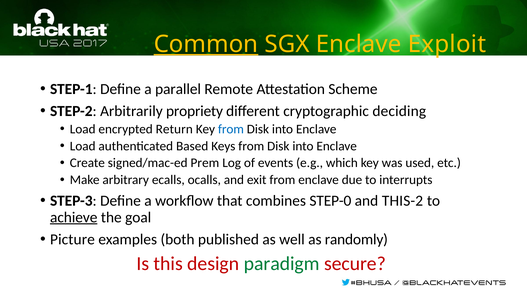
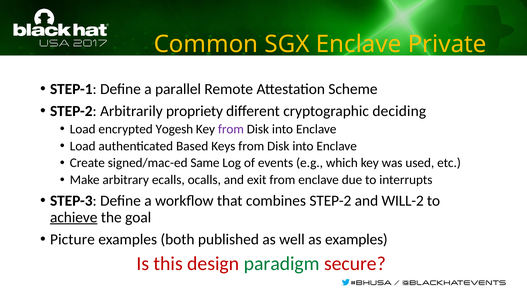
Common underline: present -> none
Exploit: Exploit -> Private
Return: Return -> Yogesh
from at (231, 129) colour: blue -> purple
Prem: Prem -> Same
combines STEP-0: STEP-0 -> STEP-2
THIS-2: THIS-2 -> WILL-2
as randomly: randomly -> examples
